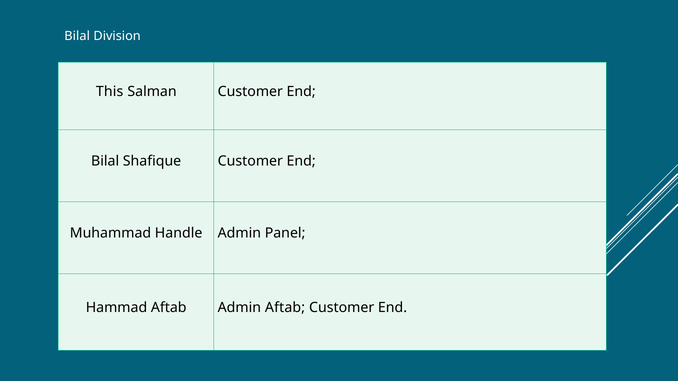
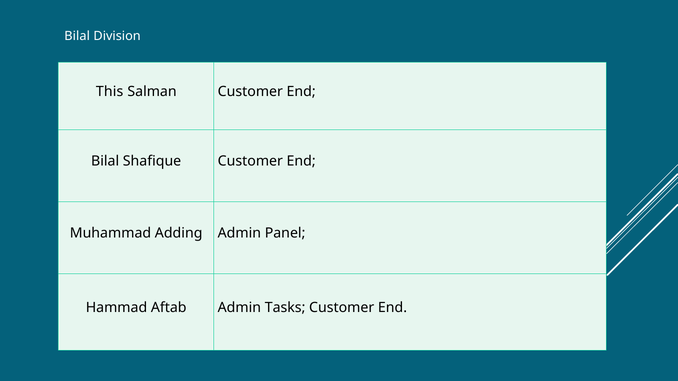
Handle: Handle -> Adding
Admin Aftab: Aftab -> Tasks
